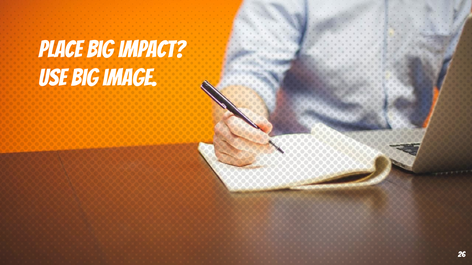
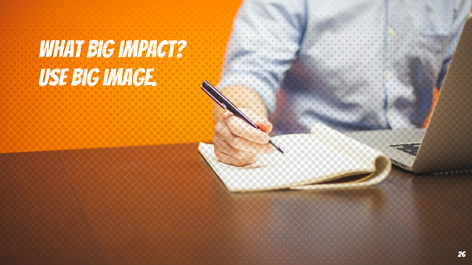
Place: Place -> What
